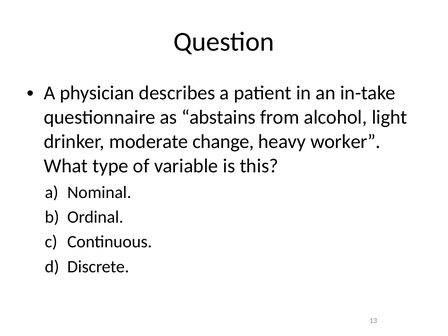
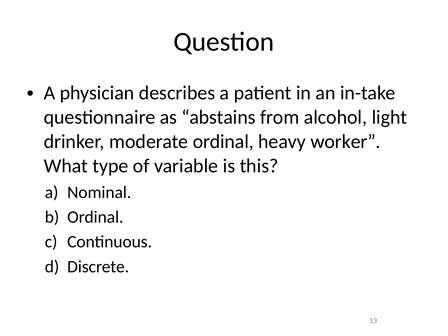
moderate change: change -> ordinal
